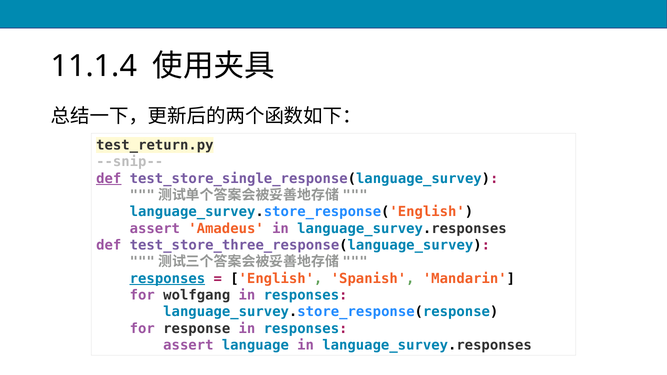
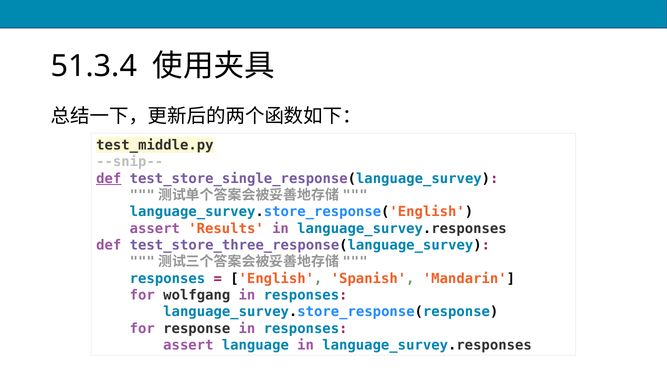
11.1.4: 11.1.4 -> 51.3.4
test_return.py: test_return.py -> test_middle.py
Amadeus: Amadeus -> Results
responses at (167, 279) underline: present -> none
